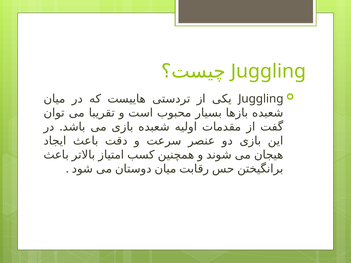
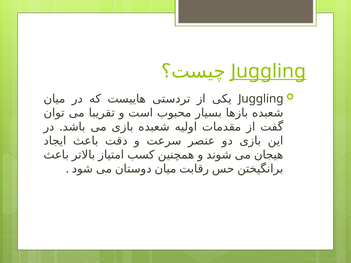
Juggling at (269, 71) underline: none -> present
